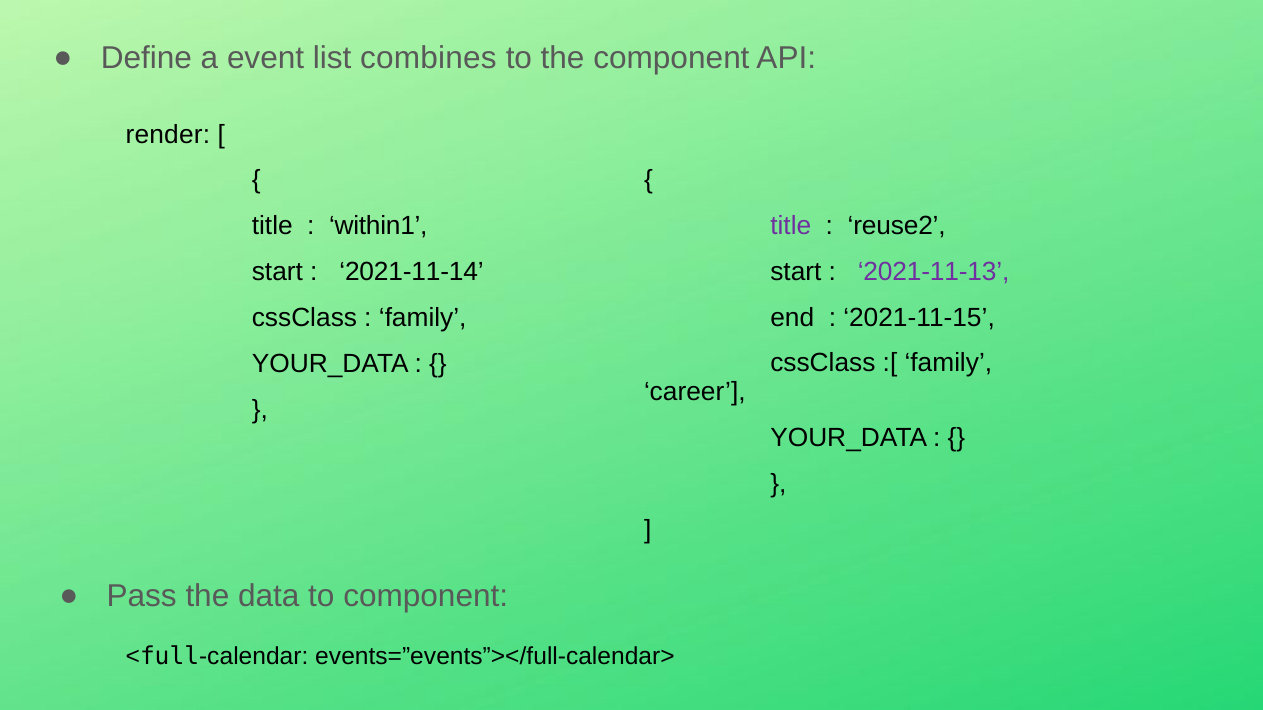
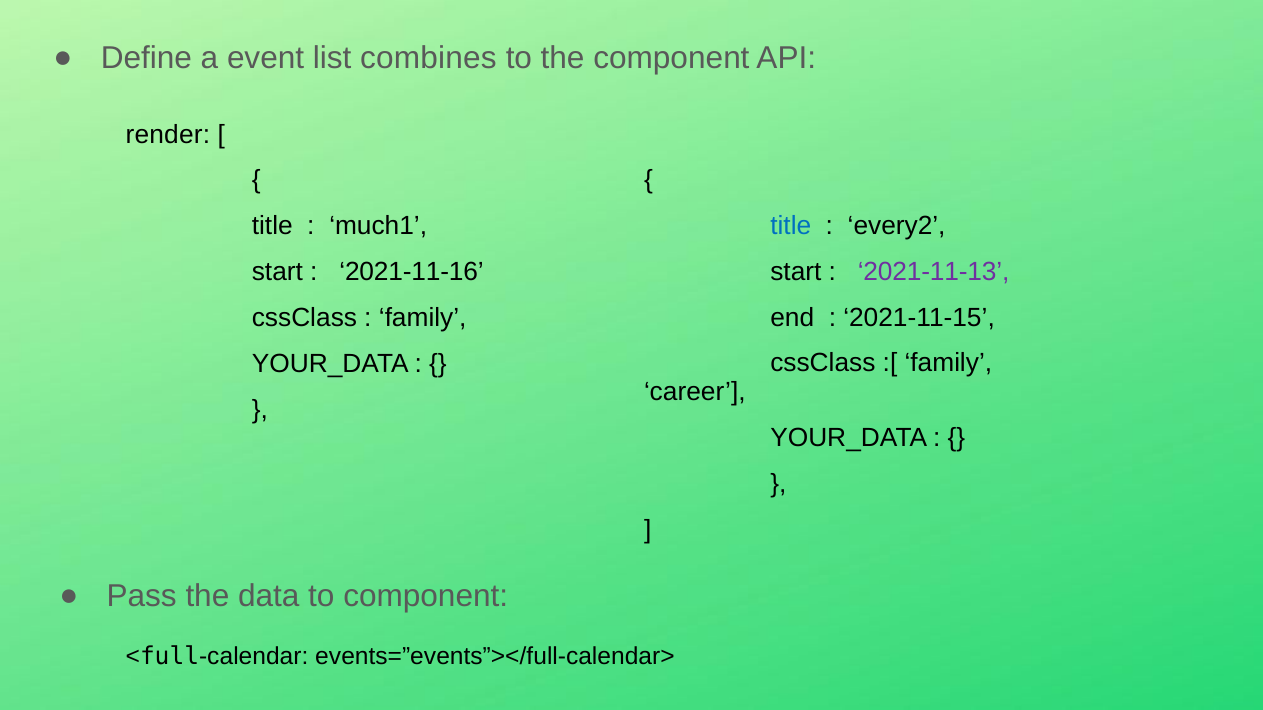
title at (791, 226) colour: purple -> blue
reuse2: reuse2 -> every2
within1: within1 -> much1
2021-11-14: 2021-11-14 -> 2021-11-16
